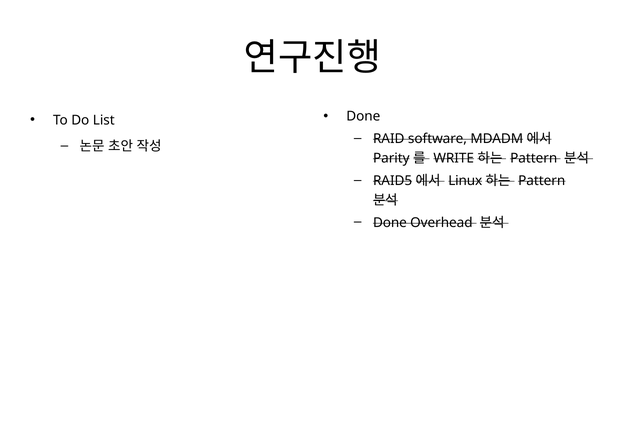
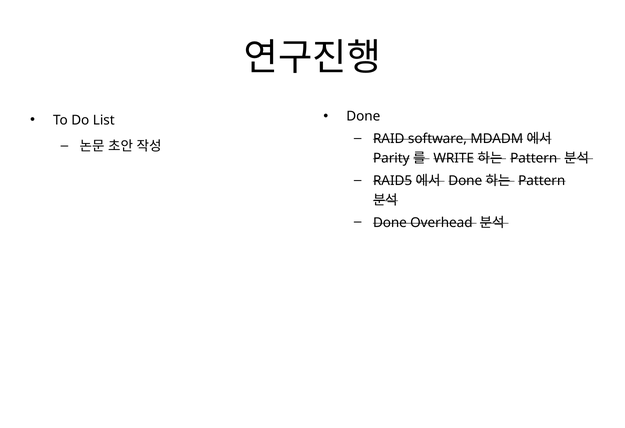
Linux at (465, 181): Linux -> Done
